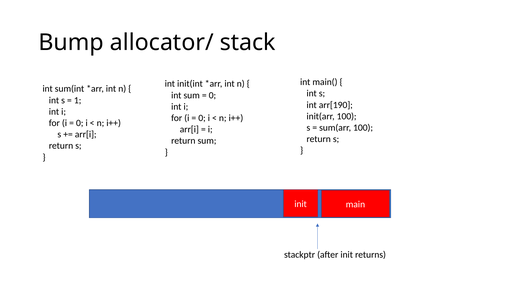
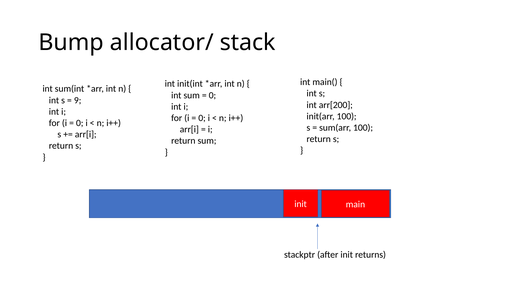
1: 1 -> 9
arr[190: arr[190 -> arr[200
